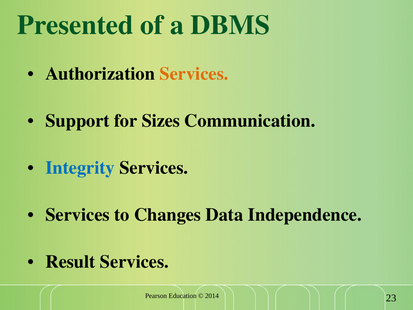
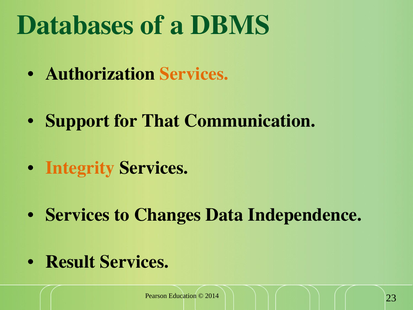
Presented: Presented -> Databases
Sizes: Sizes -> That
Integrity colour: blue -> orange
